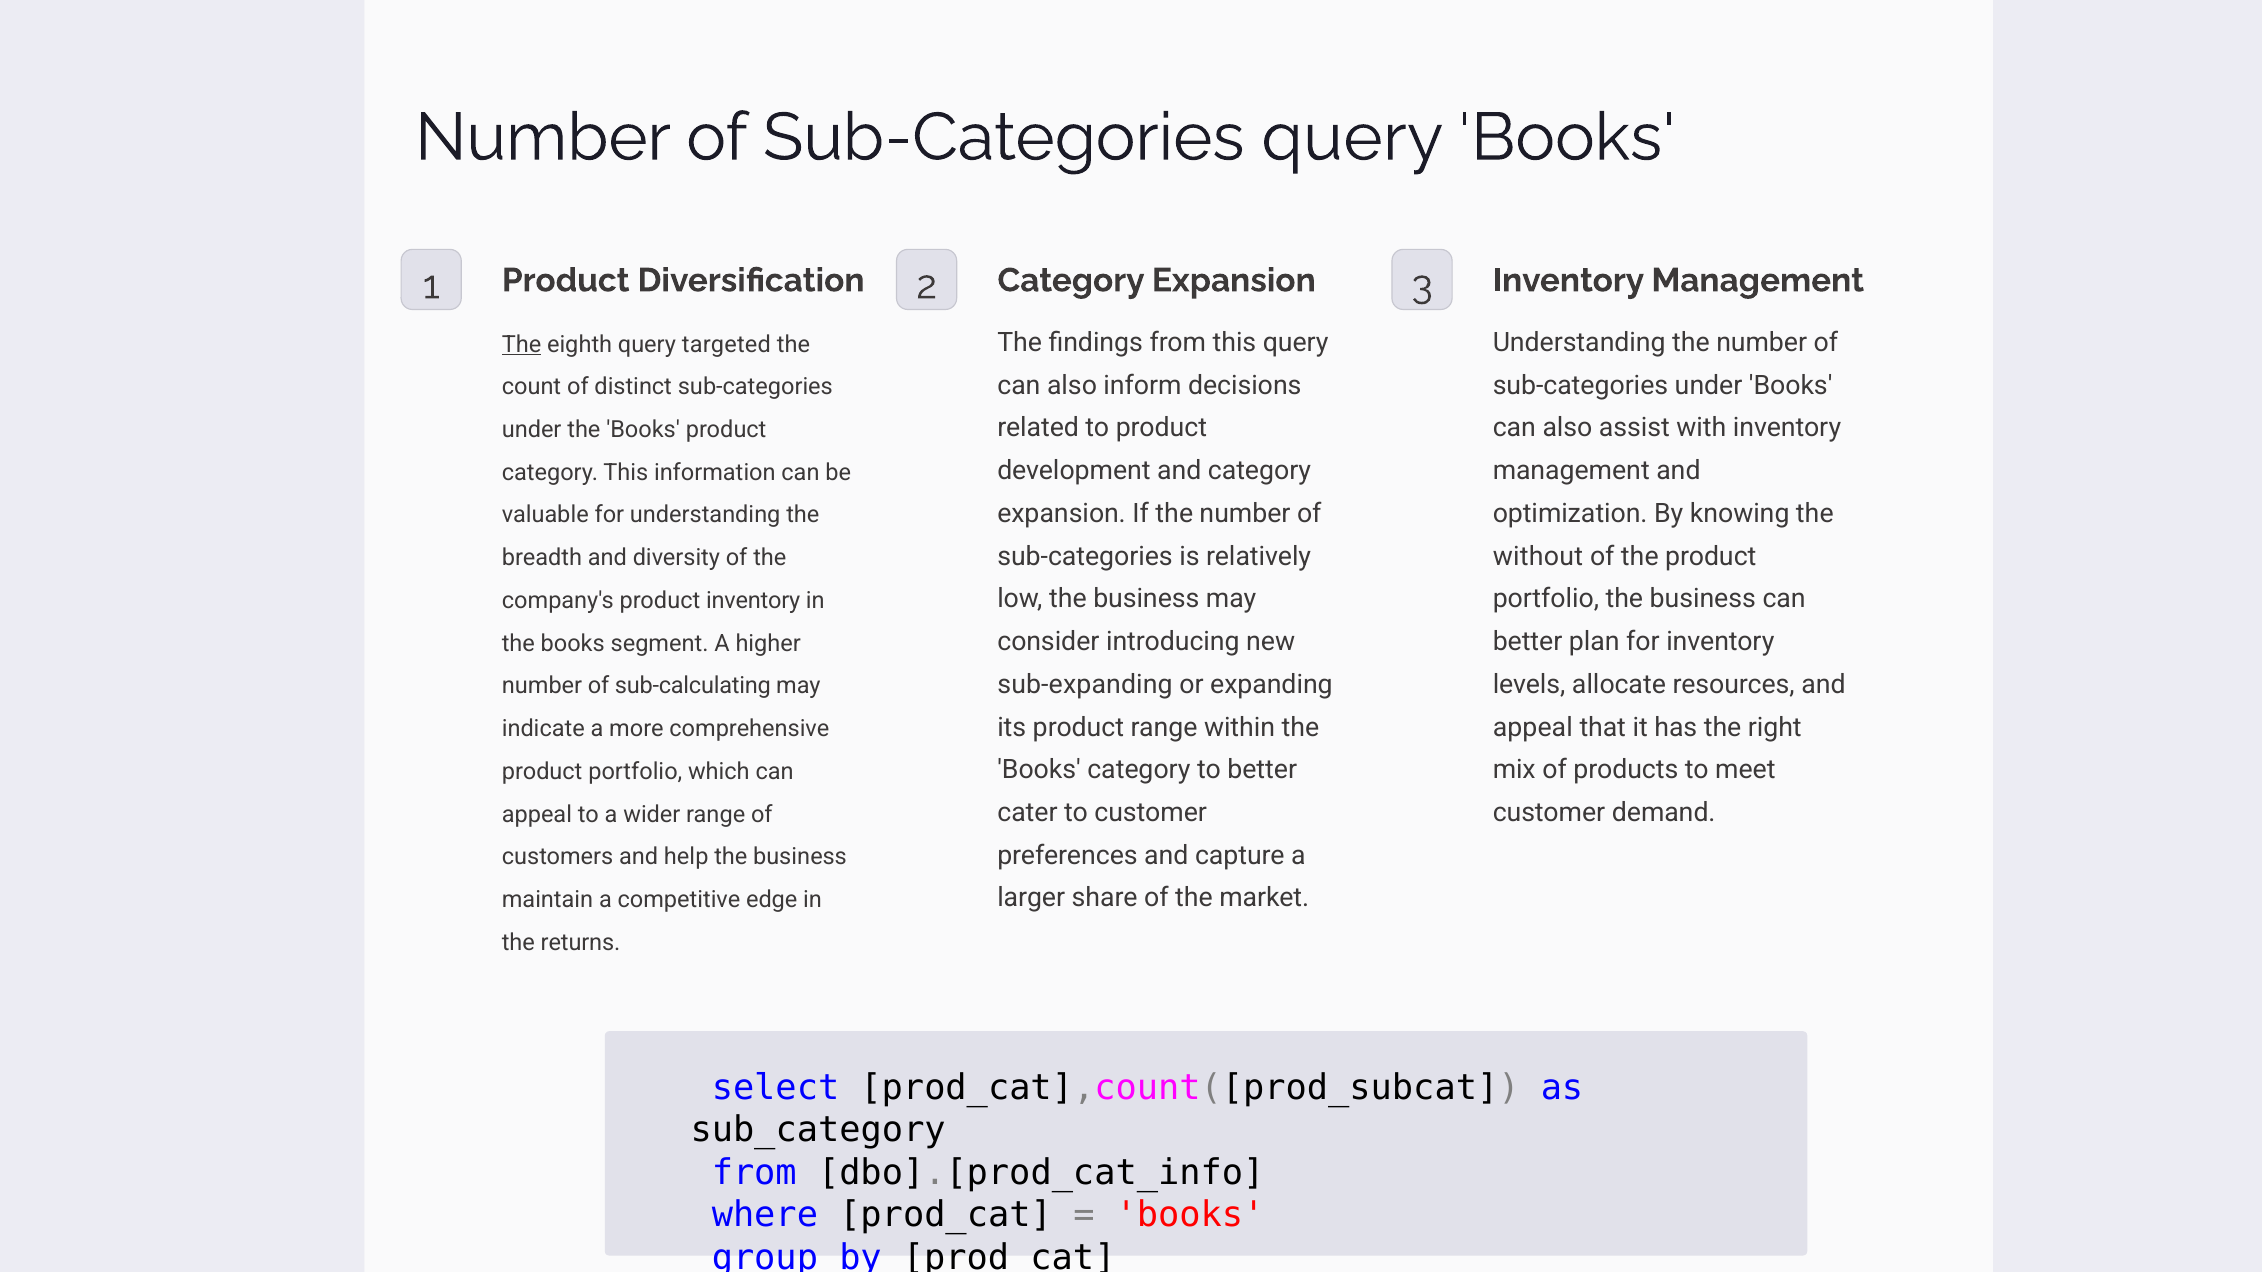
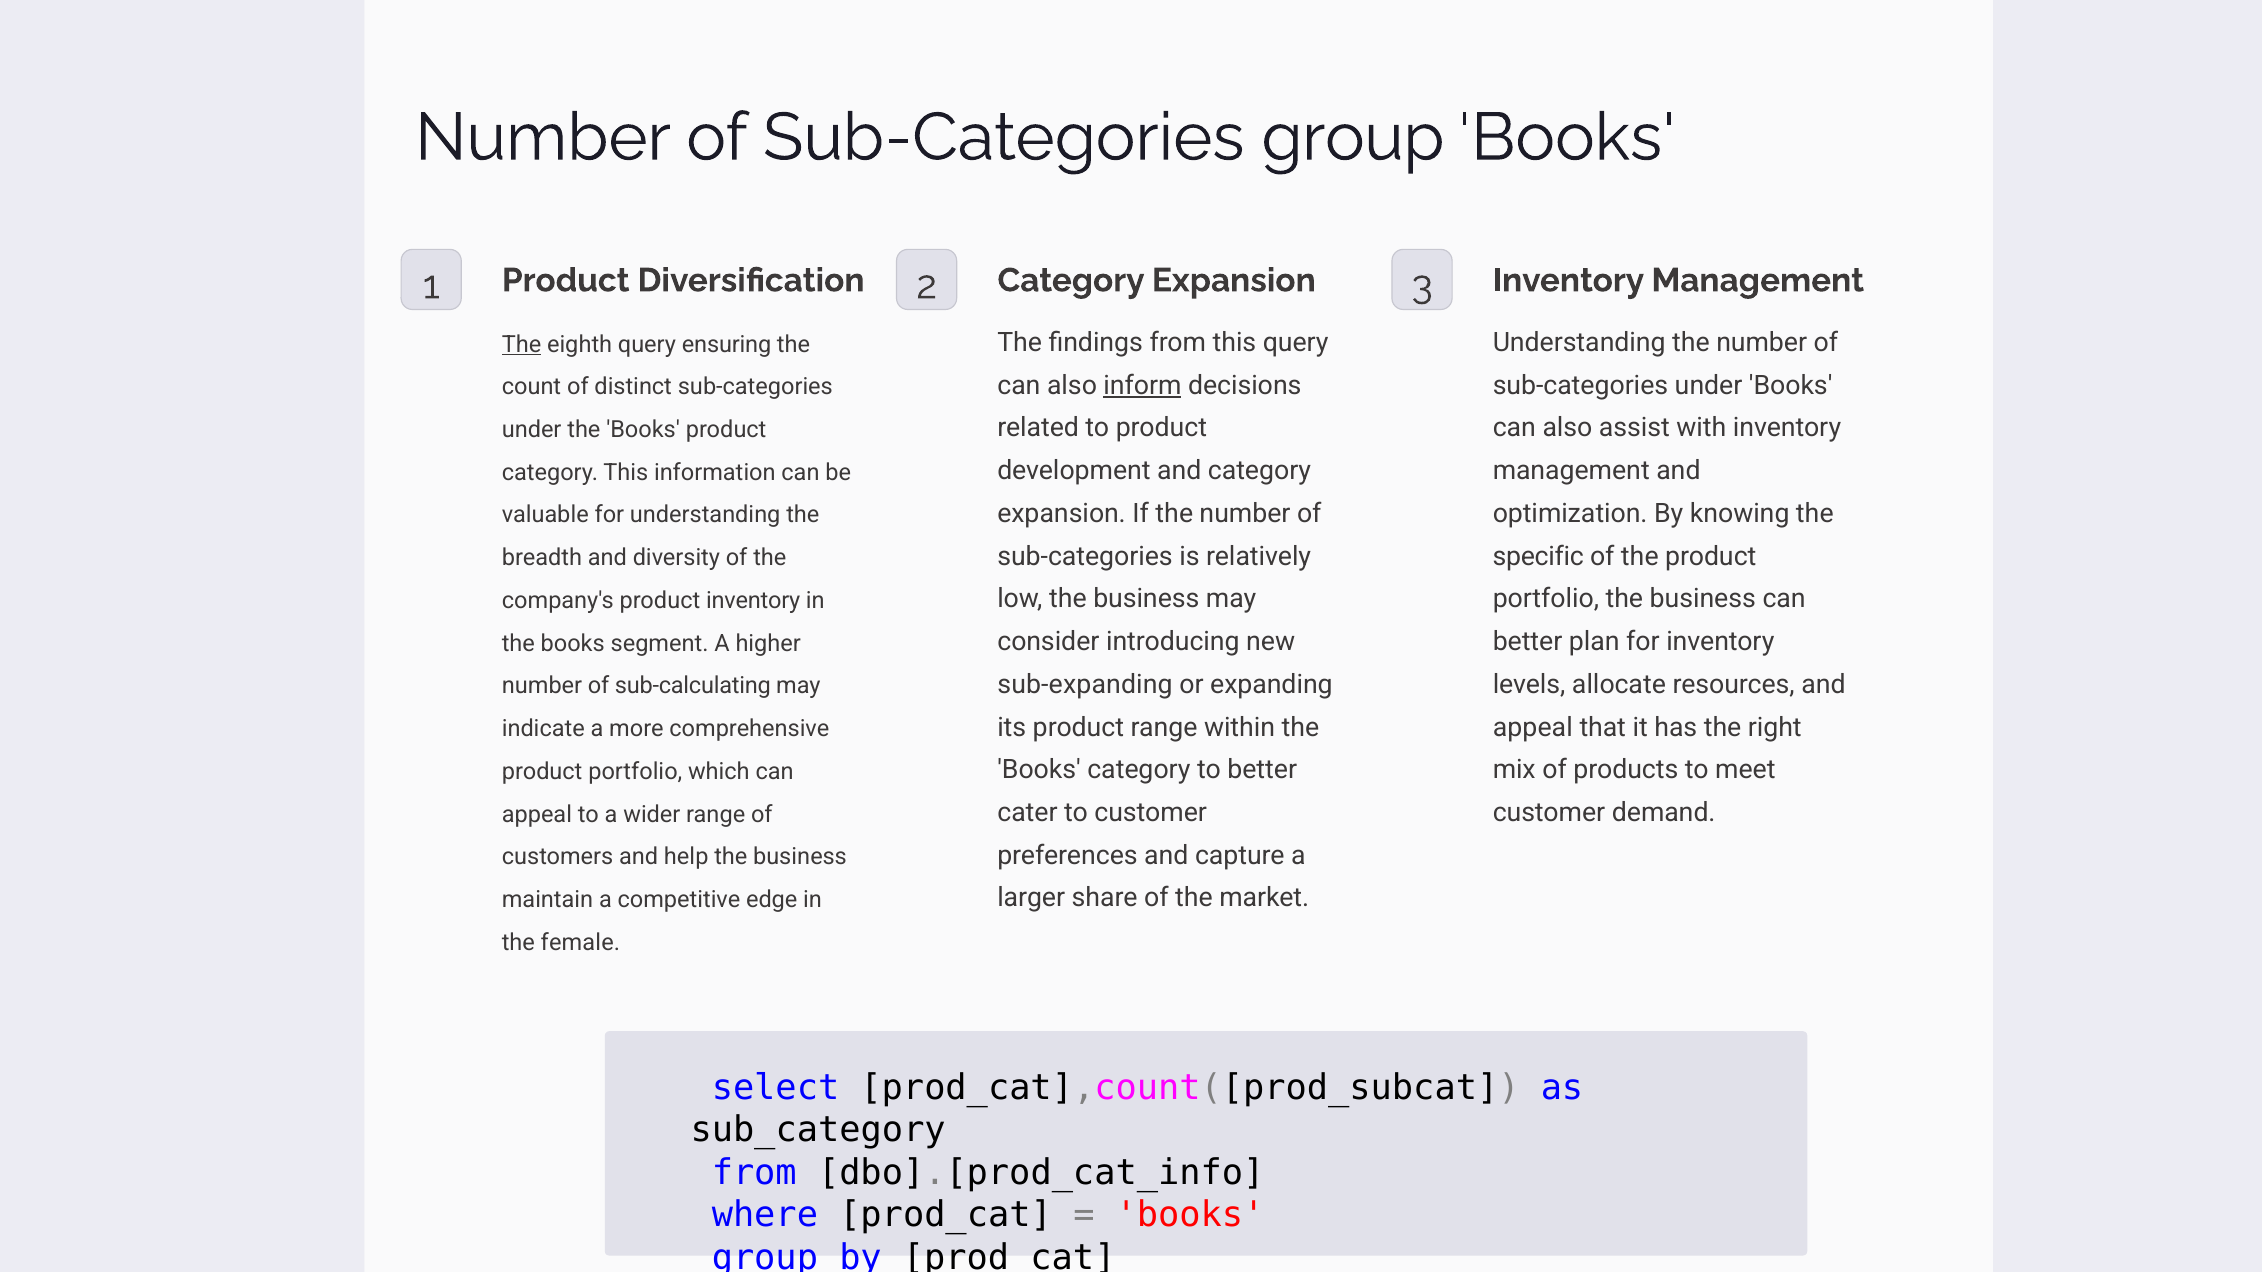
Sub-Categories query: query -> group
targeted: targeted -> ensuring
inform underline: none -> present
without: without -> specific
returns: returns -> female
